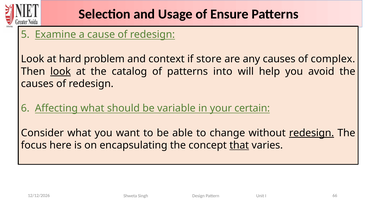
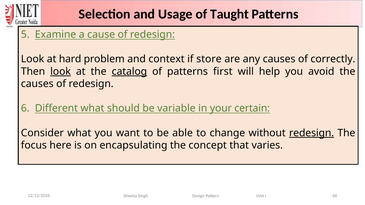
Ensure: Ensure -> Taught
complex: complex -> correctly
catalog underline: none -> present
into: into -> first
Affecting: Affecting -> Different
that underline: present -> none
